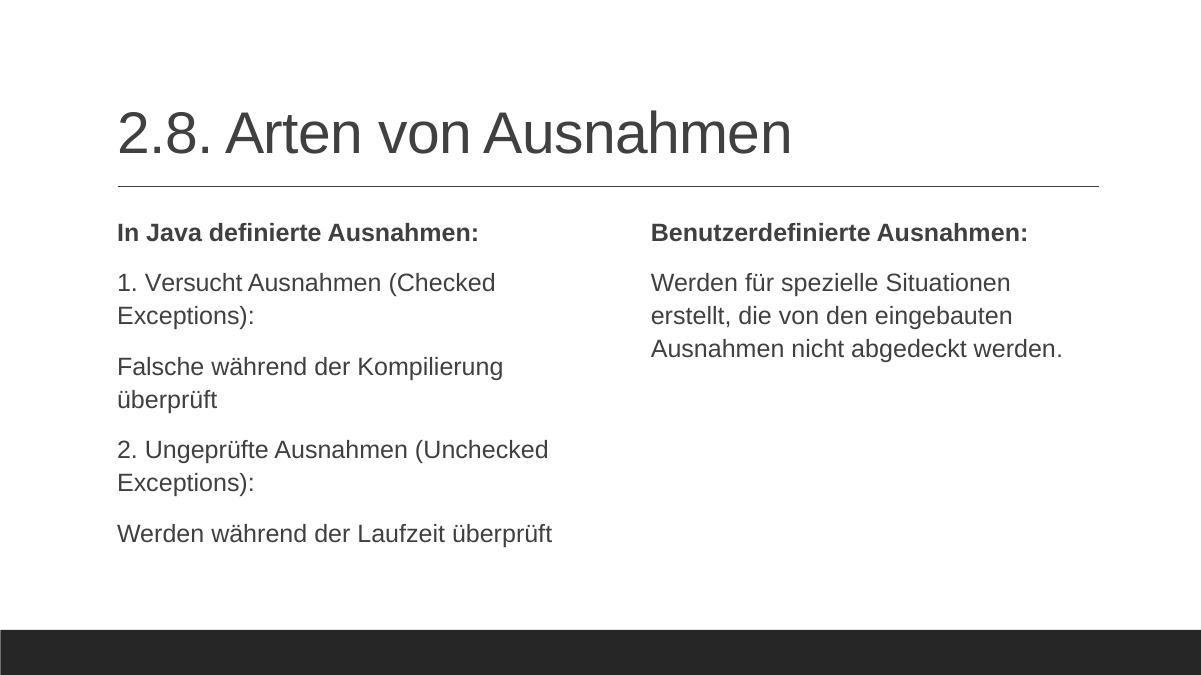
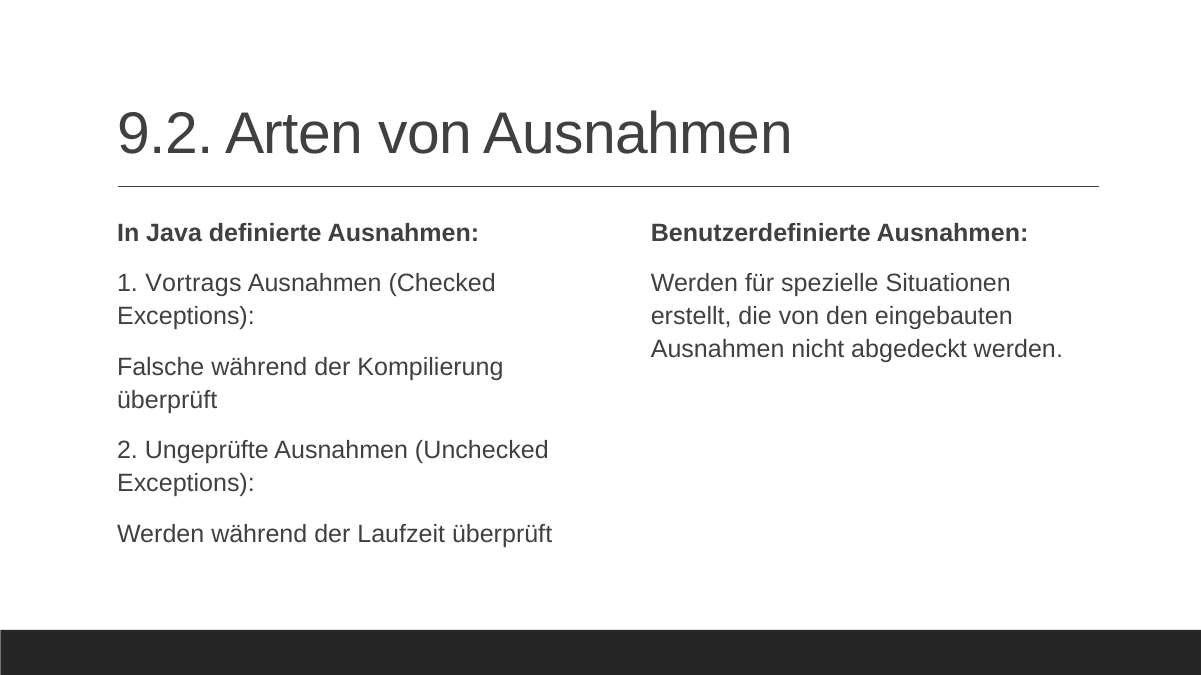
2.8: 2.8 -> 9.2
Versucht: Versucht -> Vortrags
